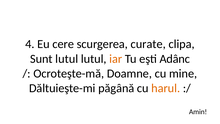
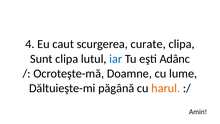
cere: cere -> caut
Sunt lutul: lutul -> clipa
iar colour: orange -> blue
mine: mine -> lume
